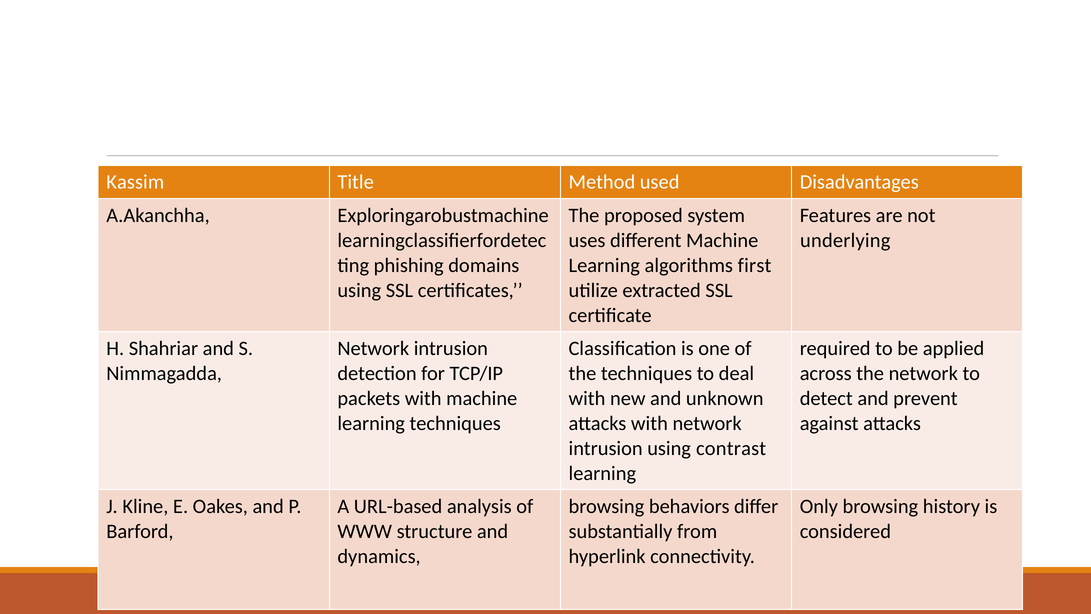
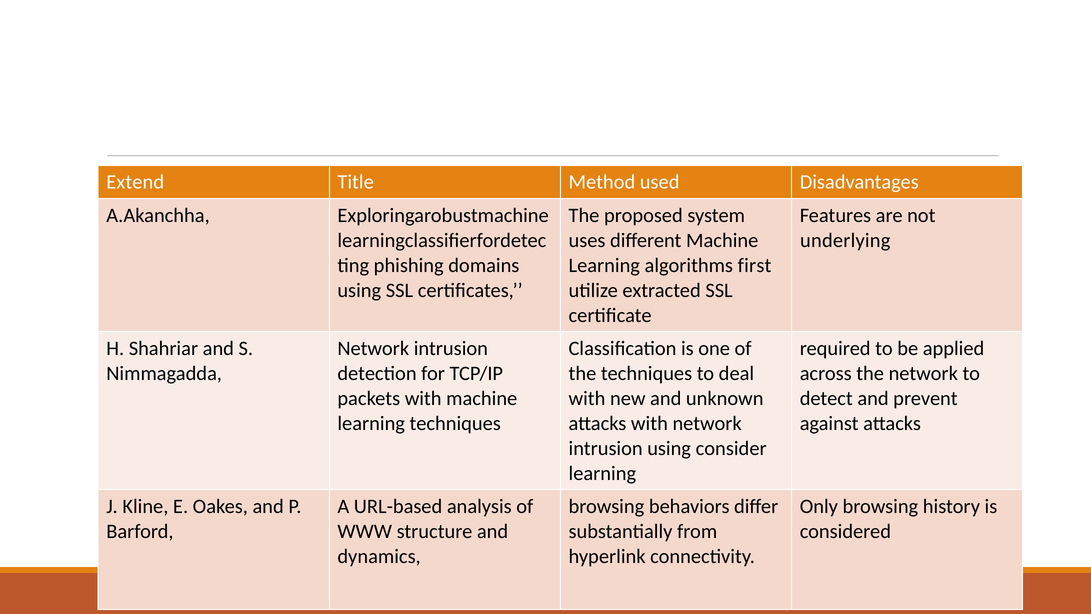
Kassim: Kassim -> Extend
contrast: contrast -> consider
